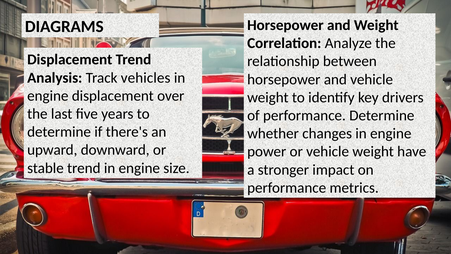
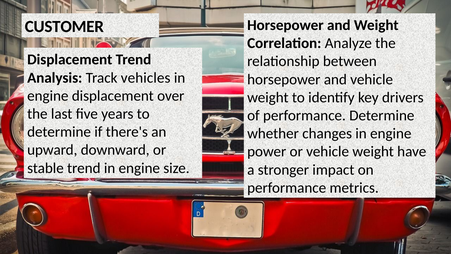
DIAGRAMS: DIAGRAMS -> CUSTOMER
